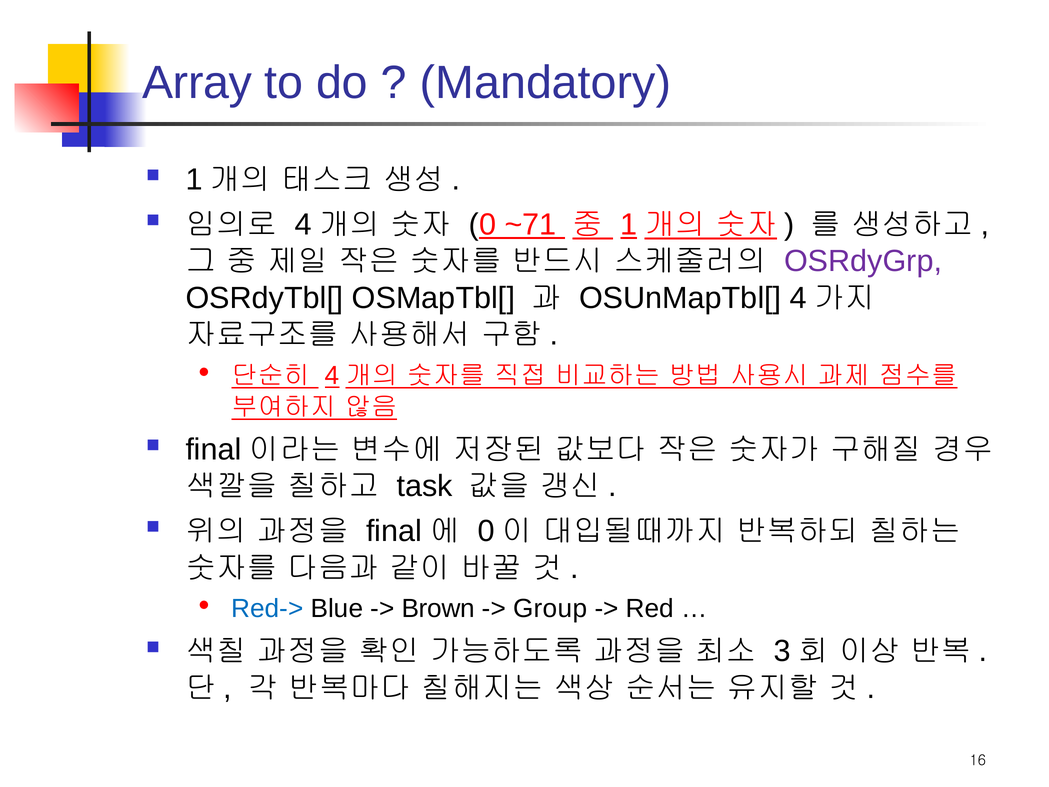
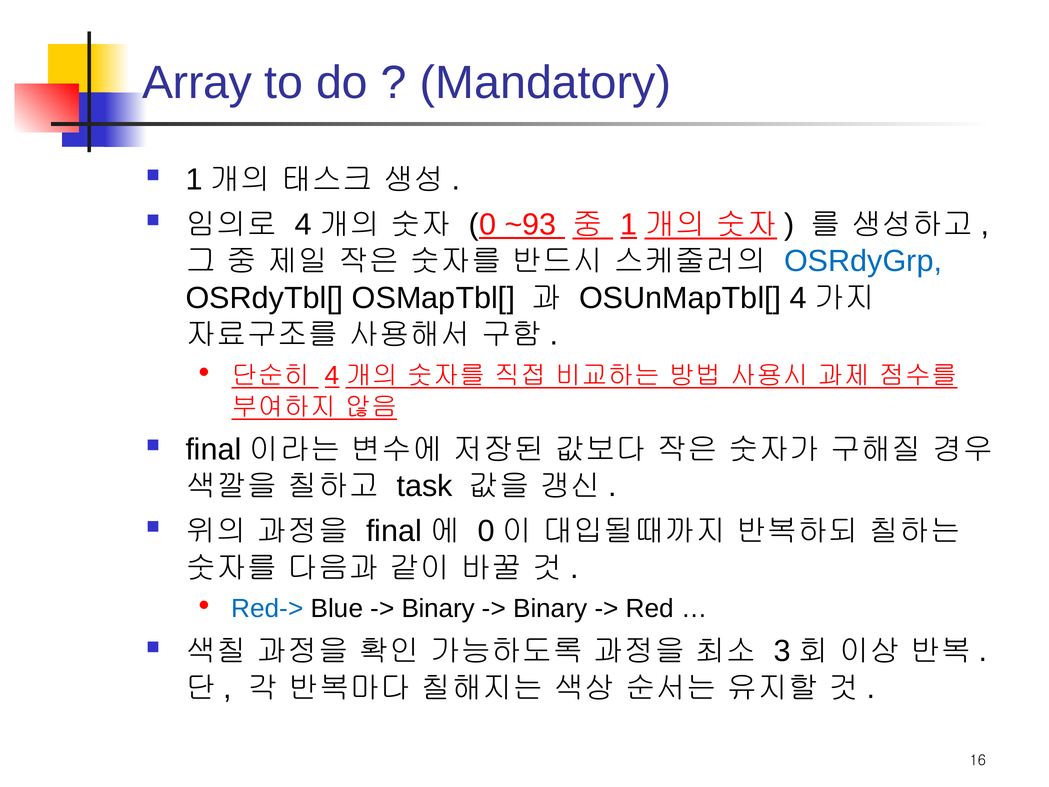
~71: ~71 -> ~93
OSRdyGrp colour: purple -> blue
Brown at (438, 609): Brown -> Binary
Group at (550, 609): Group -> Binary
